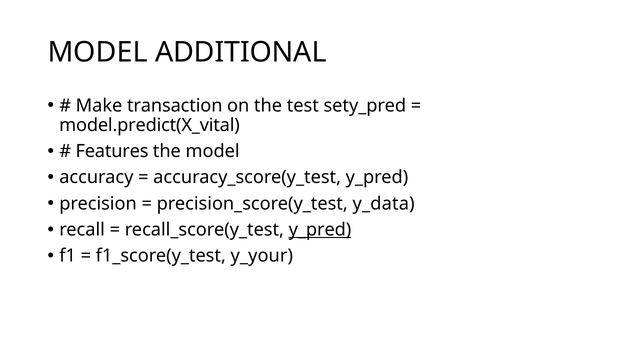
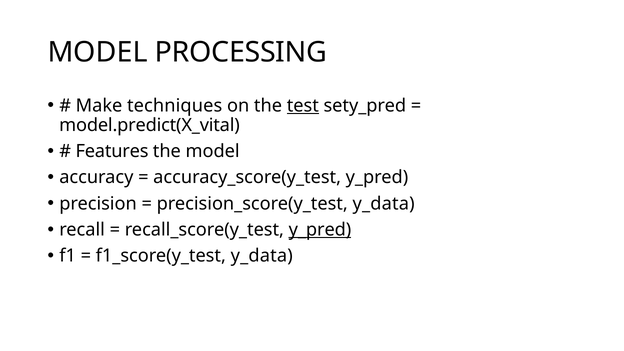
ADDITIONAL: ADDITIONAL -> PROCESSING
transaction: transaction -> techniques
test underline: none -> present
f1_score(y_test y_your: y_your -> y_data
